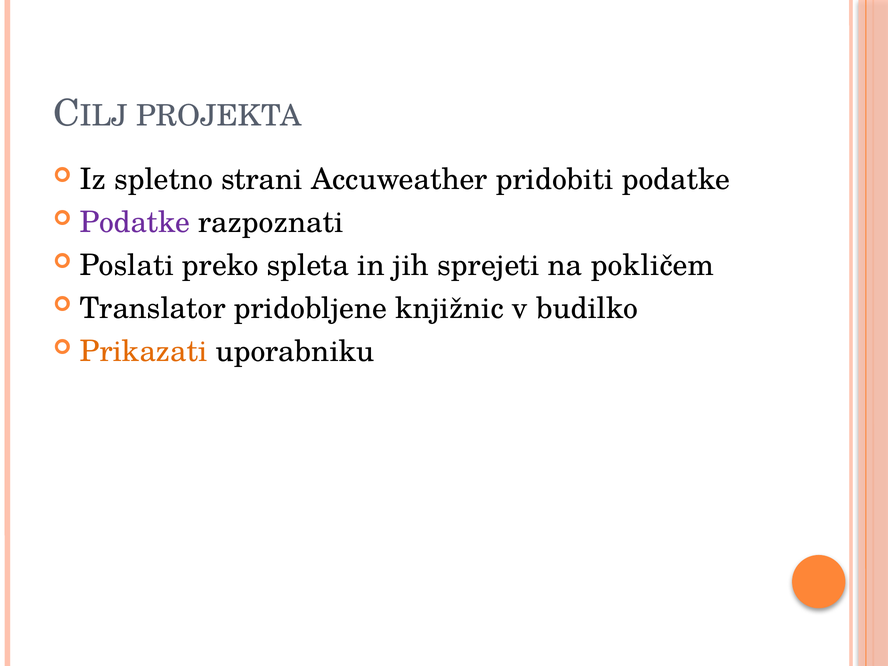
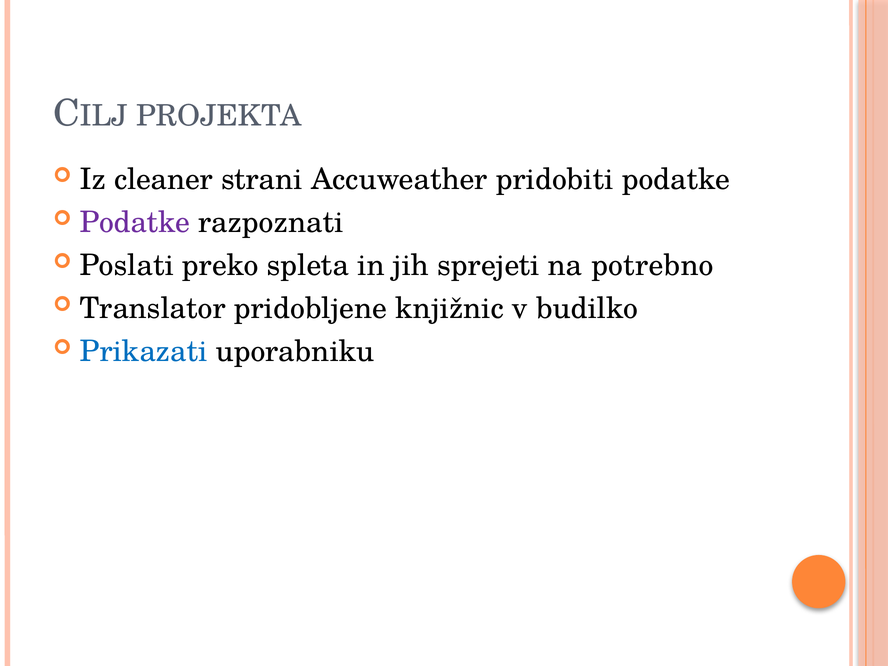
spletno: spletno -> cleaner
pokličem: pokličem -> potrebno
Prikazati colour: orange -> blue
